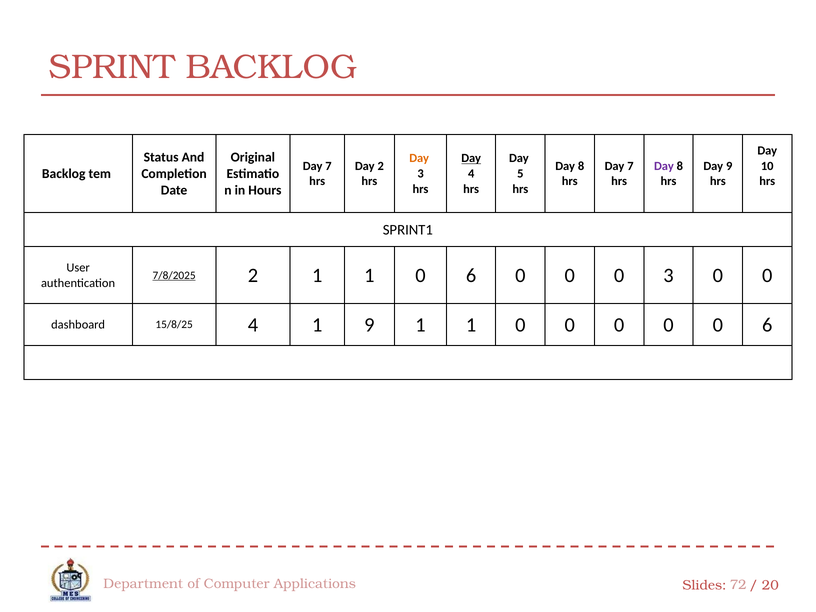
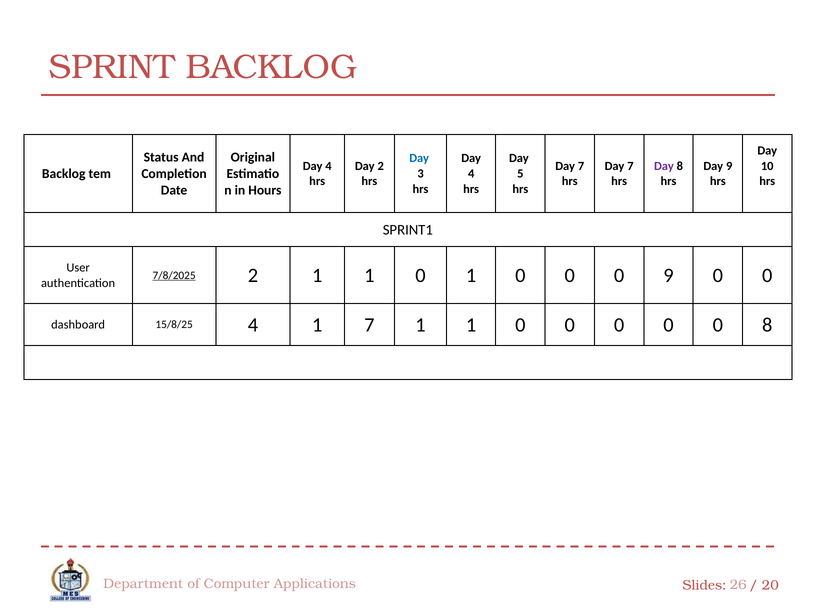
Day at (419, 158) colour: orange -> blue
Day at (471, 158) underline: present -> none
7 at (328, 166): 7 -> 4
8 at (581, 166): 8 -> 7
1 0 6: 6 -> 1
0 3: 3 -> 9
1 9: 9 -> 7
0 0 6: 6 -> 8
72: 72 -> 26
